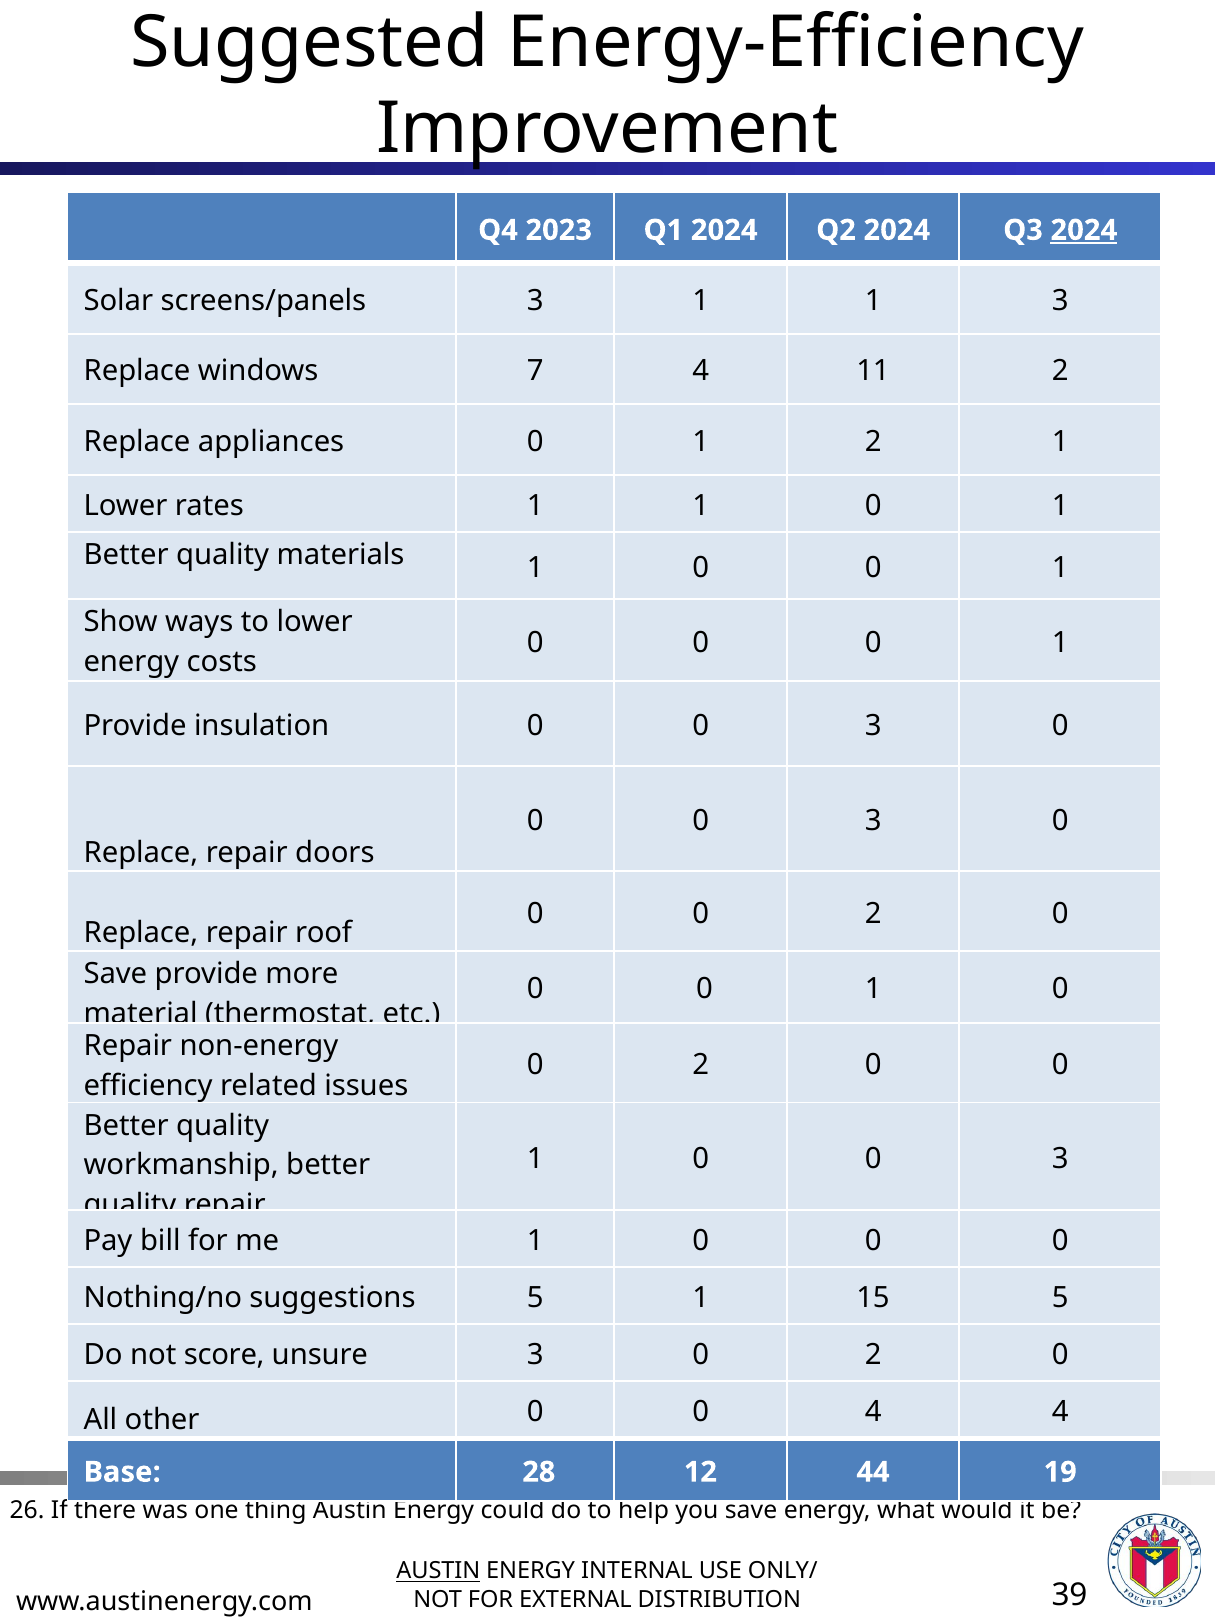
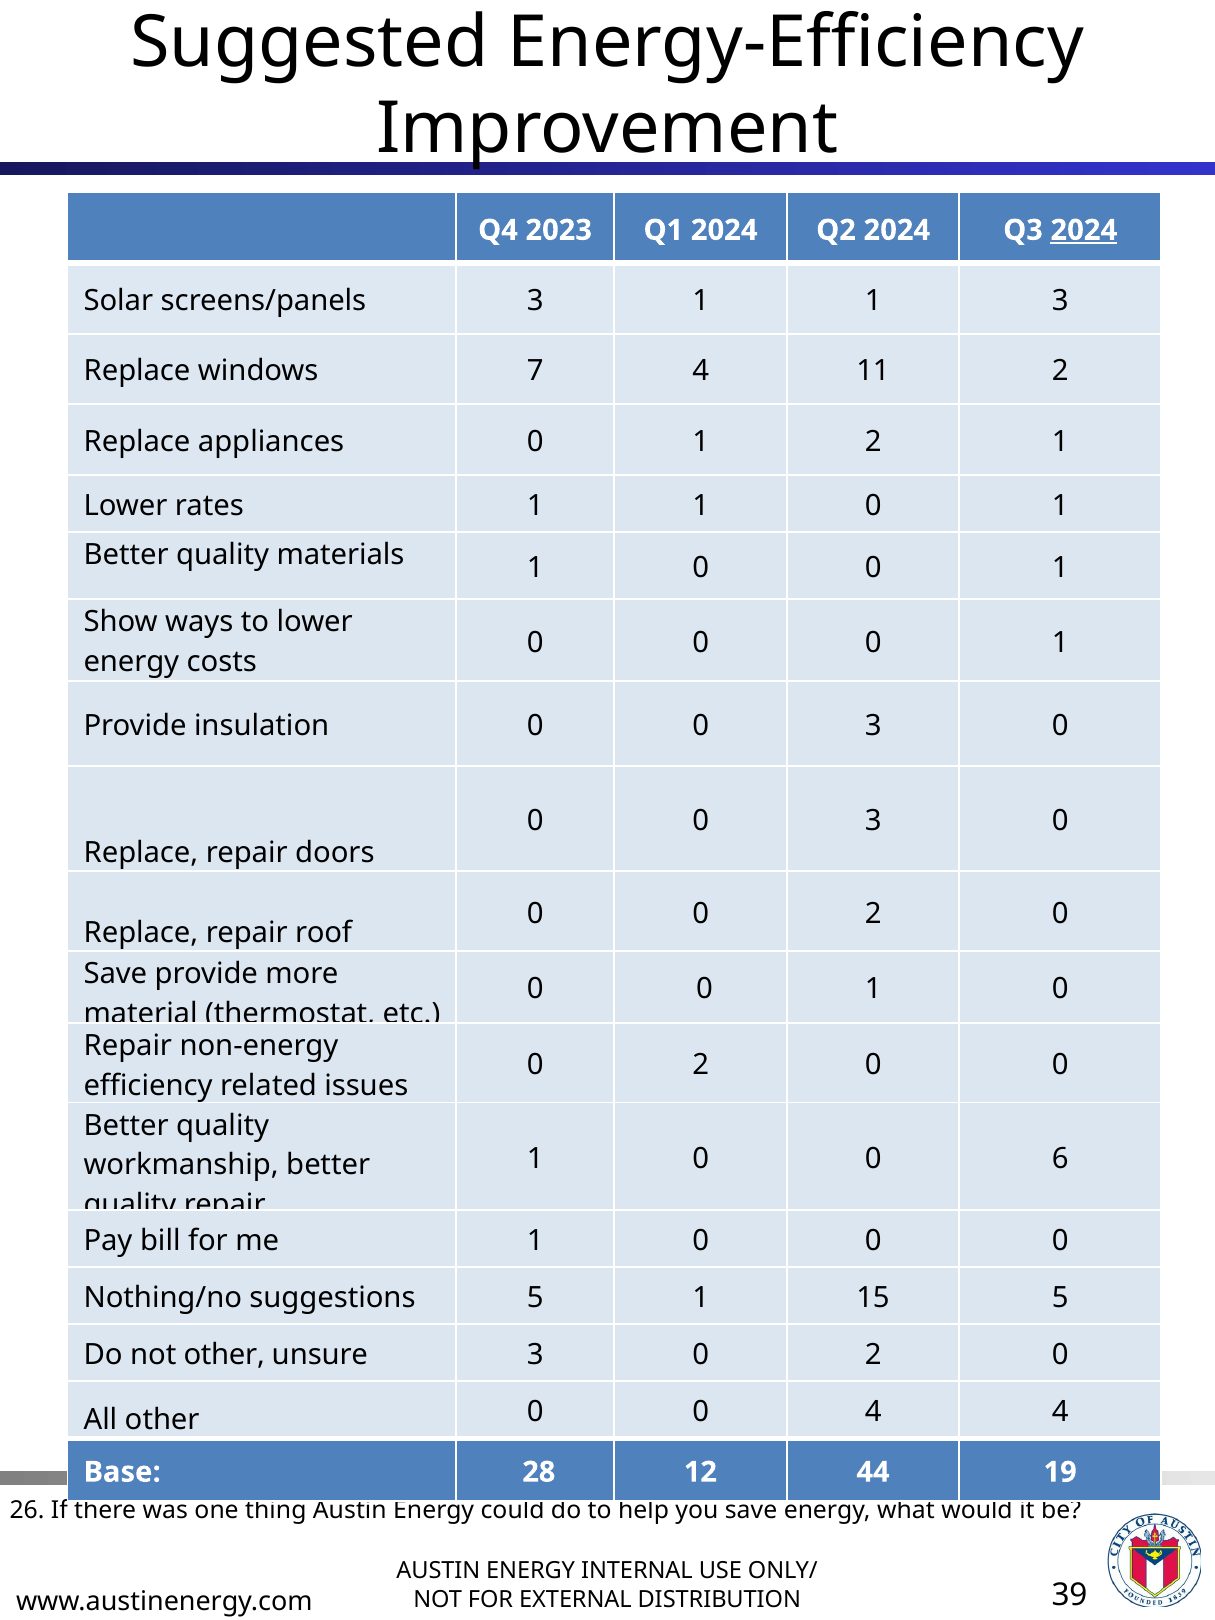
1 0 0 3: 3 -> 6
not score: score -> other
AUSTIN at (438, 1571) underline: present -> none
